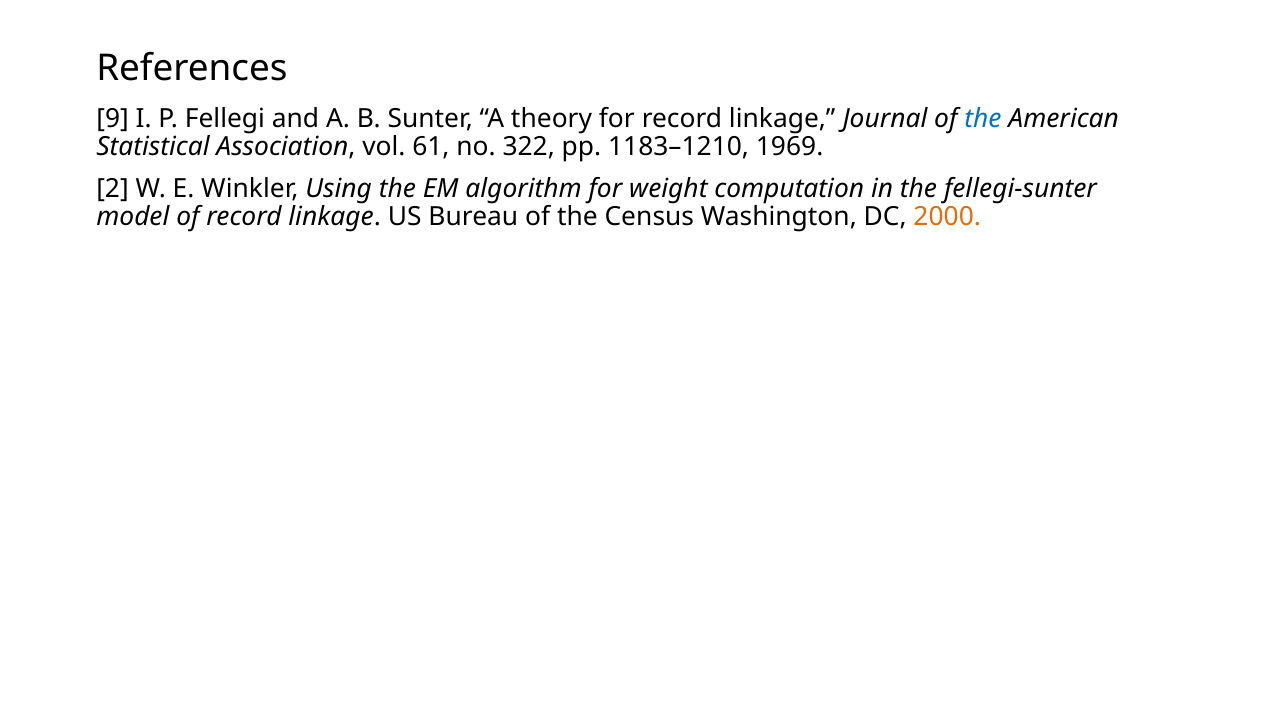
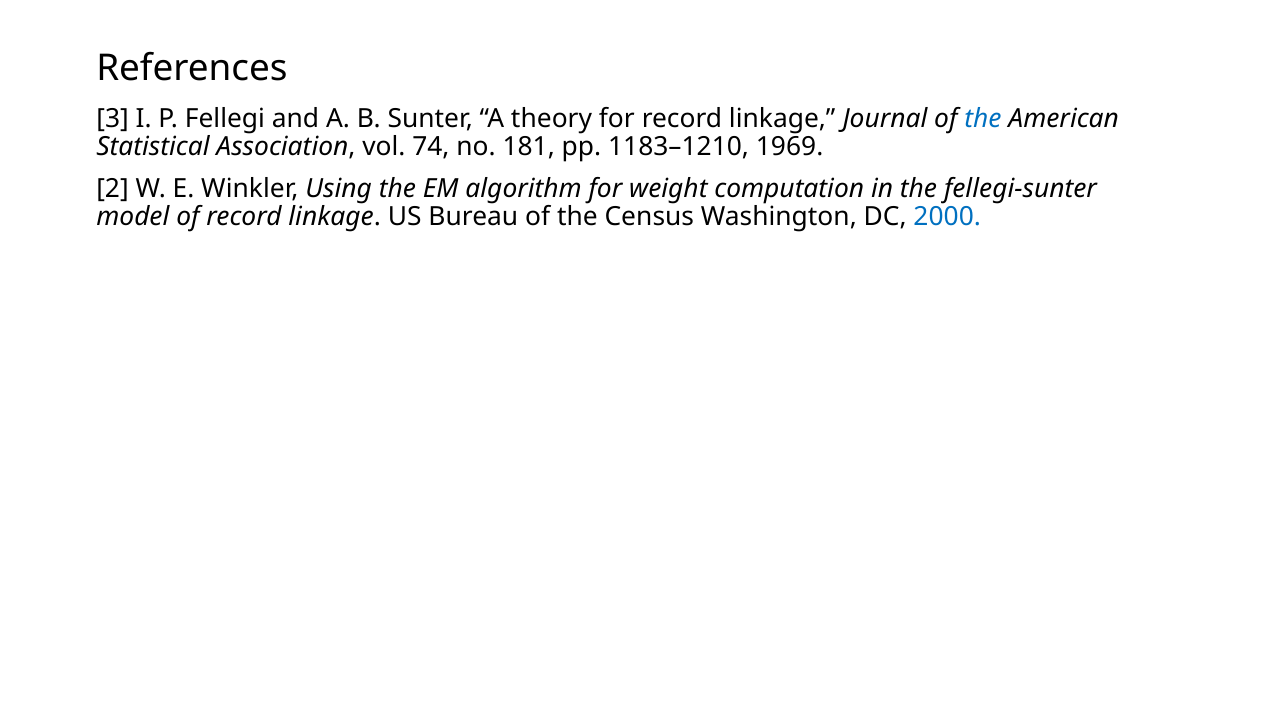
9: 9 -> 3
61: 61 -> 74
322: 322 -> 181
2000 colour: orange -> blue
